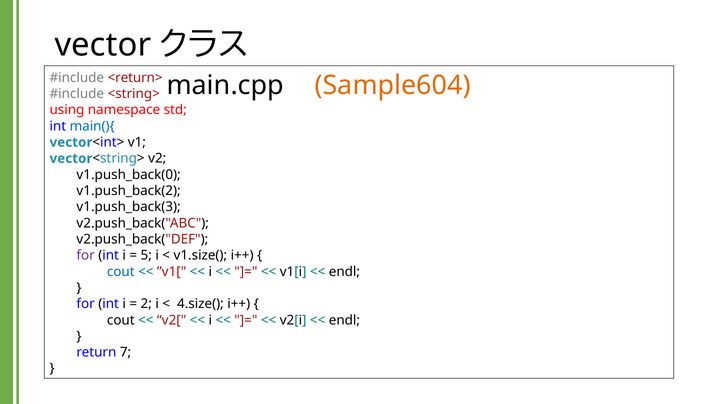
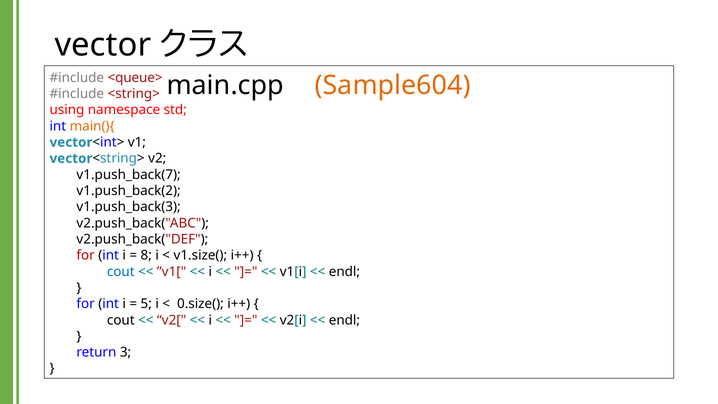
<return>: <return> -> <queue>
main(){ colour: blue -> orange
v1.push_back(0: v1.push_back(0 -> v1.push_back(7
for at (86, 255) colour: purple -> red
5: 5 -> 8
2: 2 -> 5
4.size(: 4.size( -> 0.size(
7: 7 -> 3
